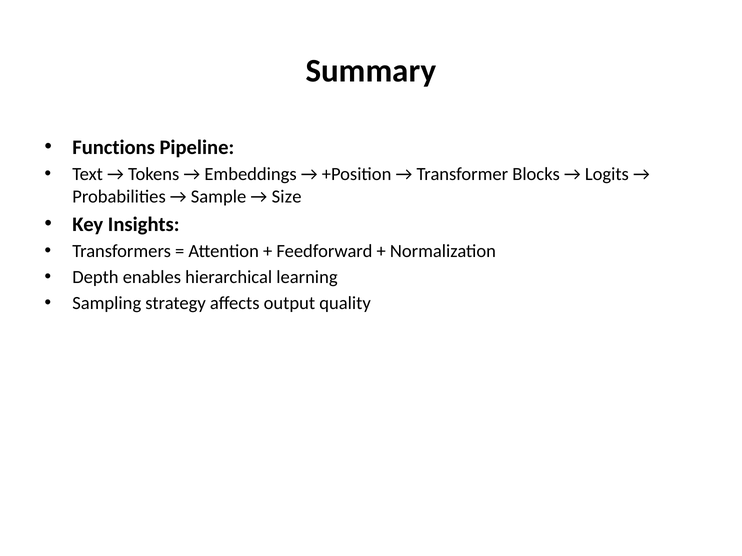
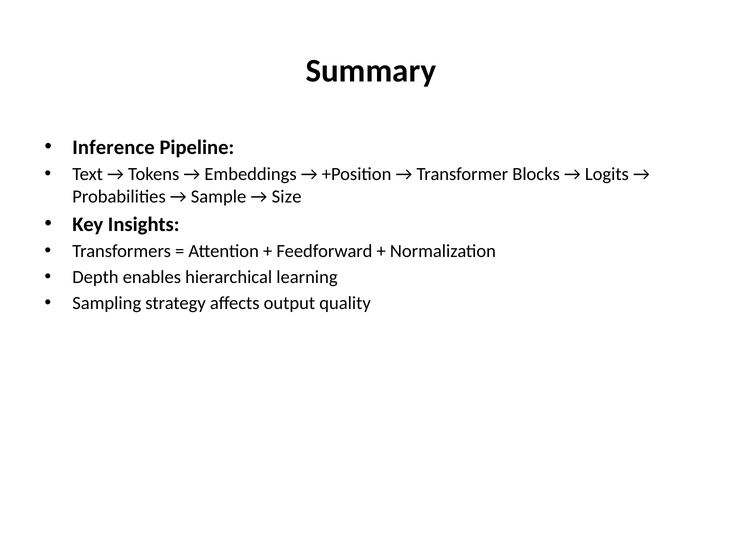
Functions: Functions -> Inference
